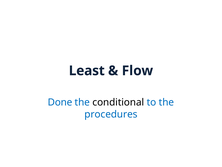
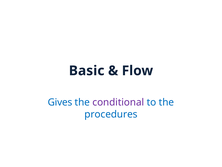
Least: Least -> Basic
Done: Done -> Gives
conditional colour: black -> purple
